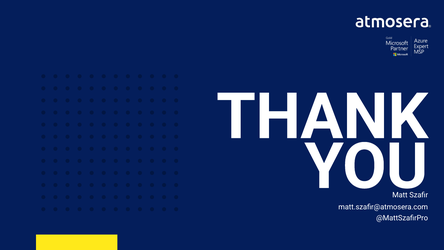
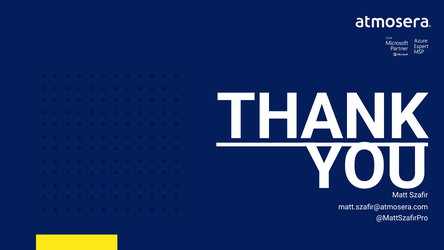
THANK underline: none -> present
